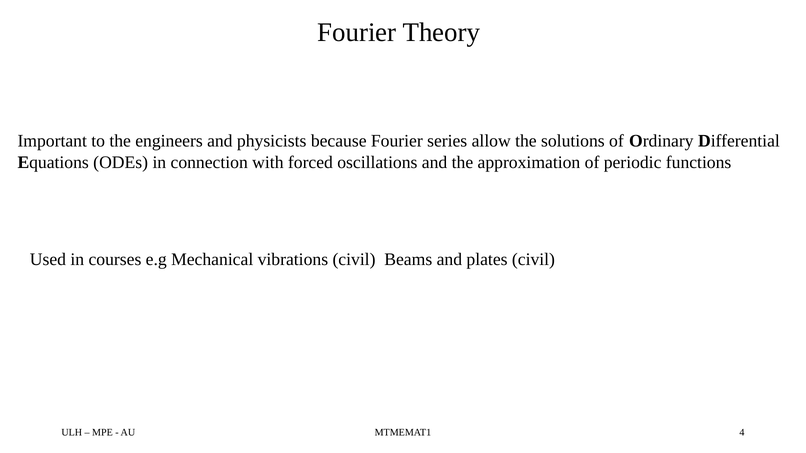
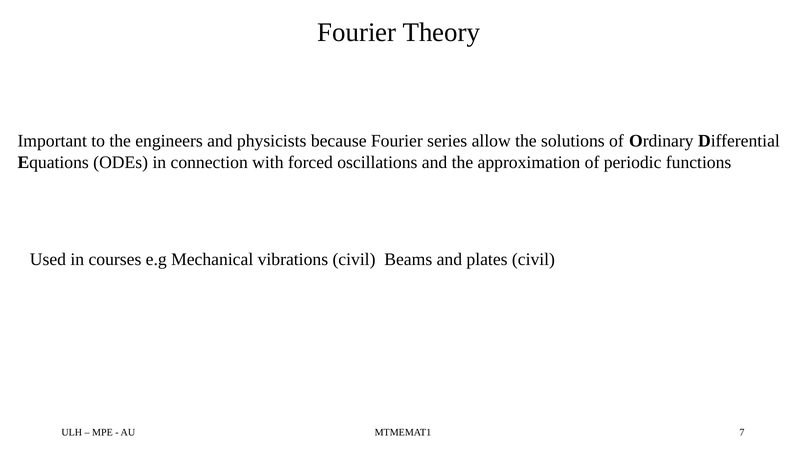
4: 4 -> 7
